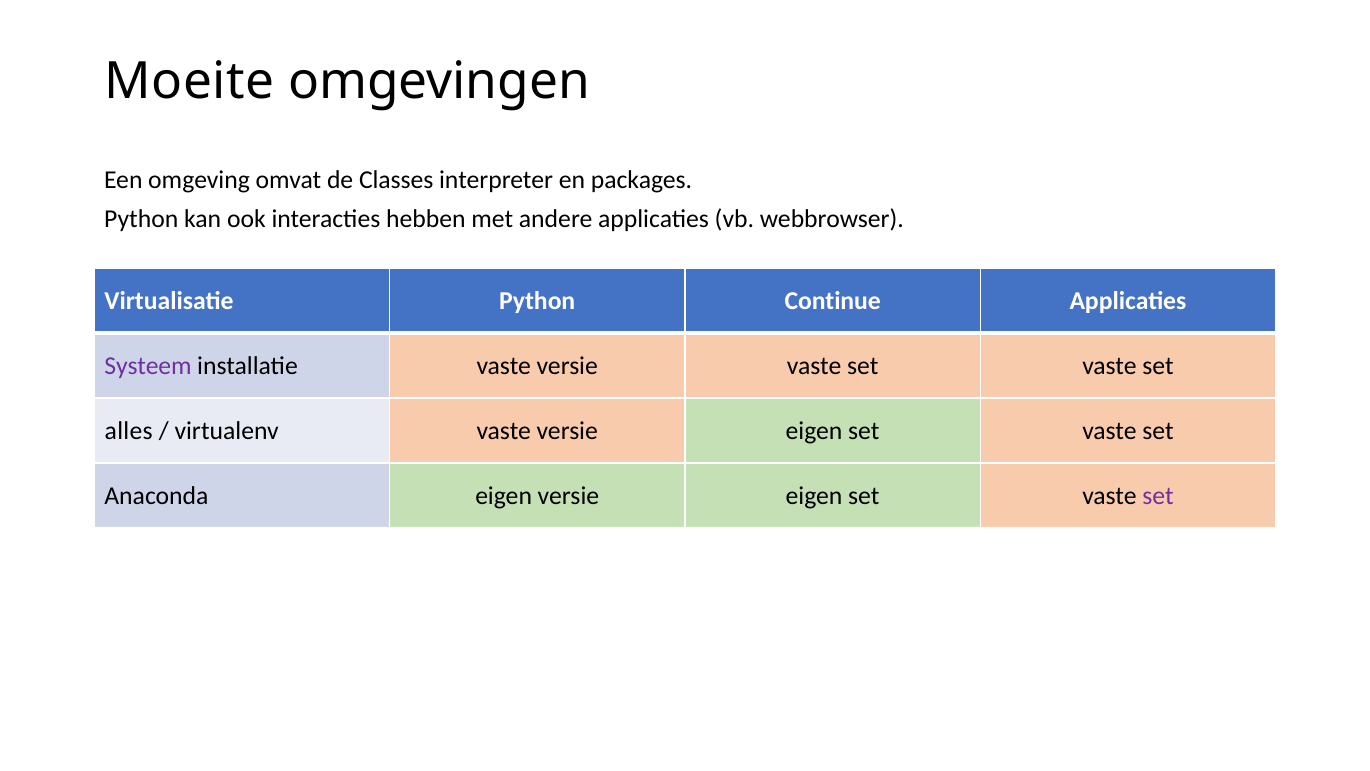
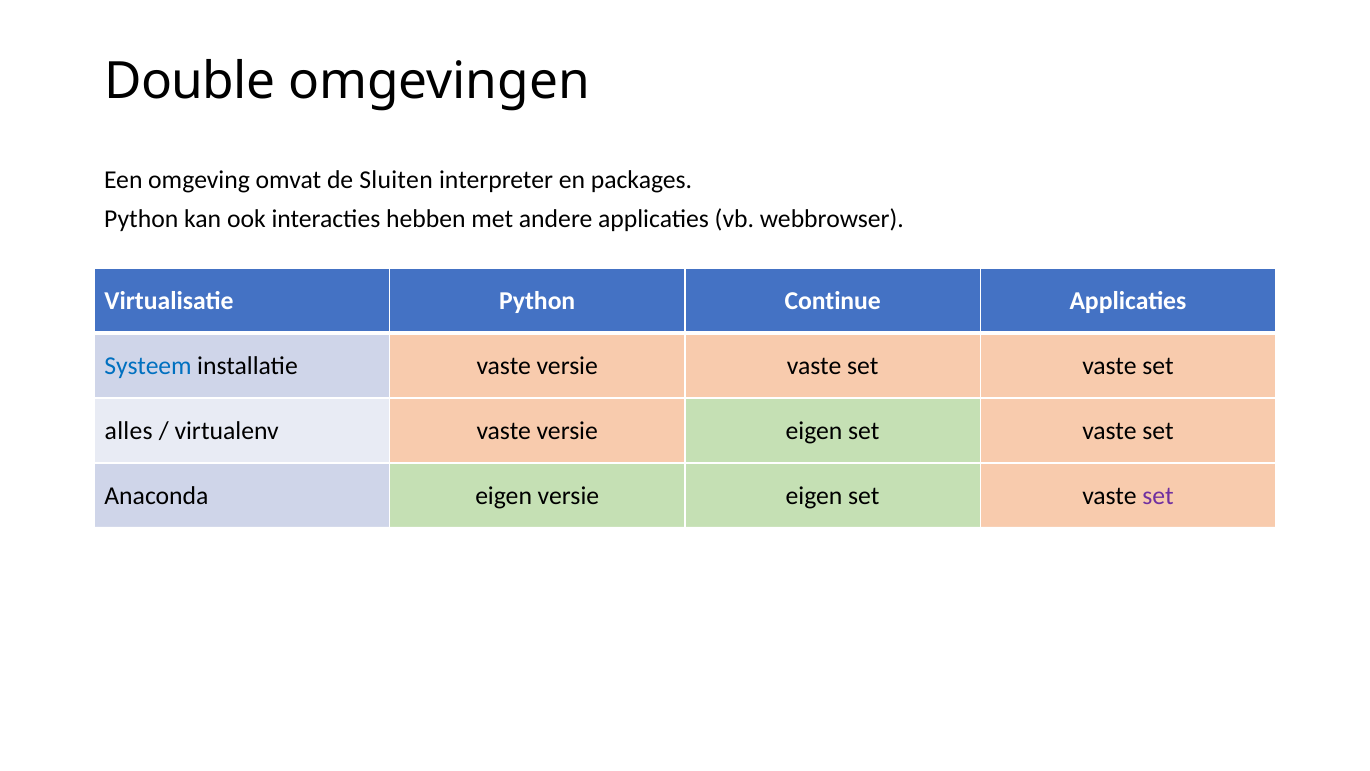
Moeite: Moeite -> Double
Classes: Classes -> Sluiten
Systeem colour: purple -> blue
